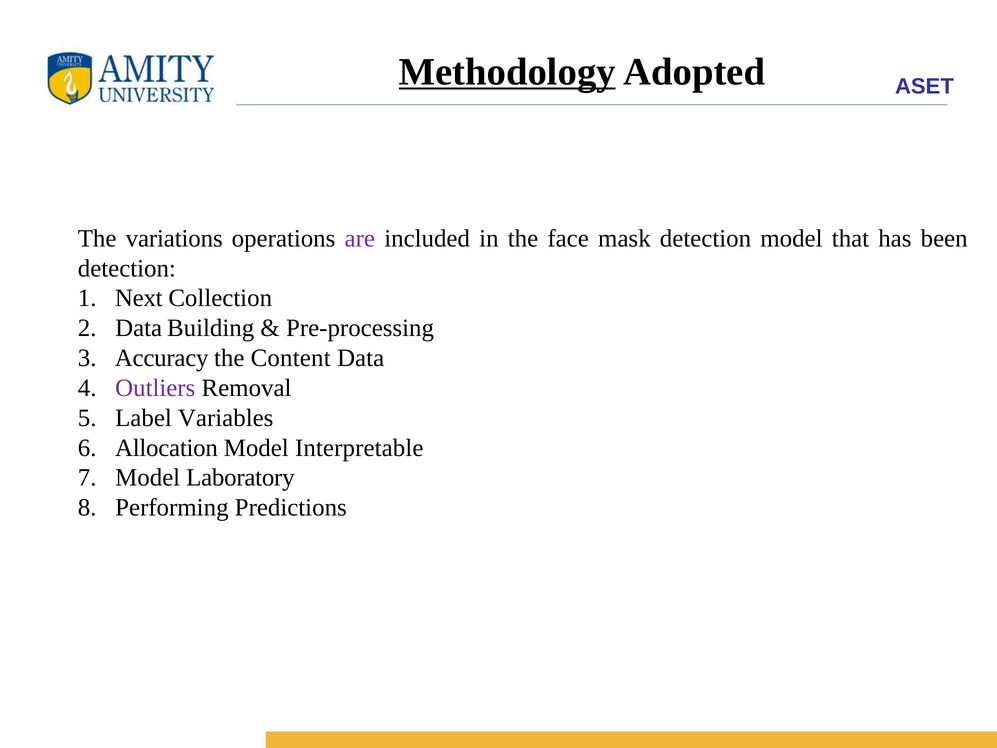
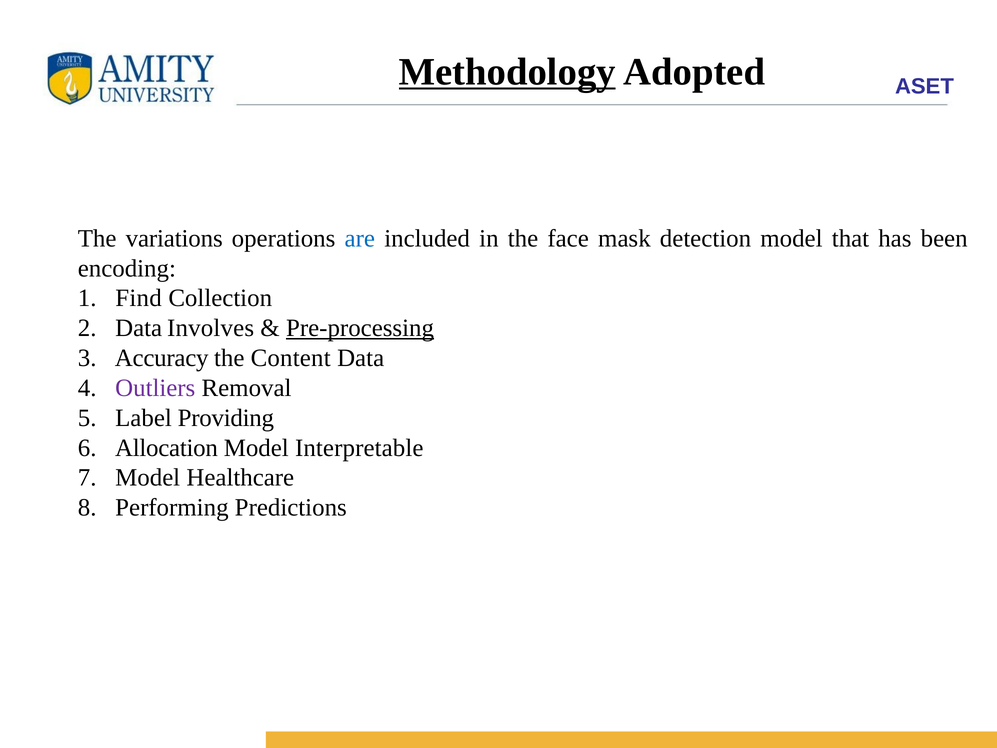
are colour: purple -> blue
detection at (127, 268): detection -> encoding
Next: Next -> Find
Building: Building -> Involves
Pre-processing underline: none -> present
Variables: Variables -> Providing
Laboratory: Laboratory -> Healthcare
